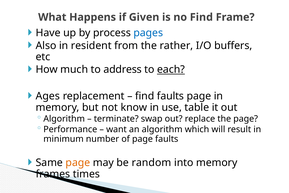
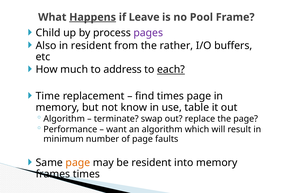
Happens underline: none -> present
Given: Given -> Leave
no Find: Find -> Pool
Have: Have -> Child
pages colour: blue -> purple
Ages: Ages -> Time
find faults: faults -> times
be random: random -> resident
